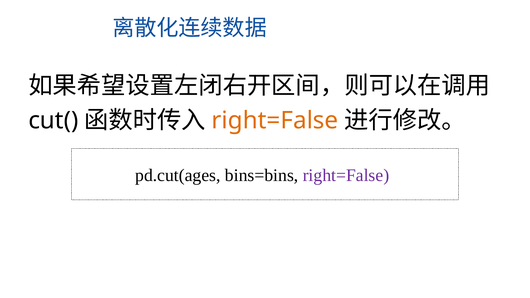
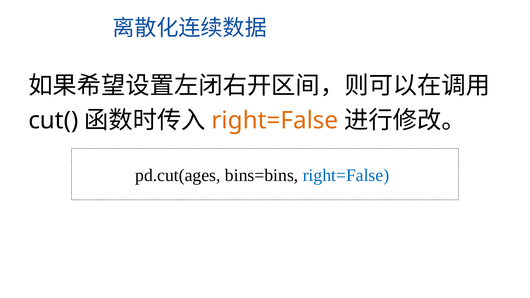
right=False at (346, 175) colour: purple -> blue
